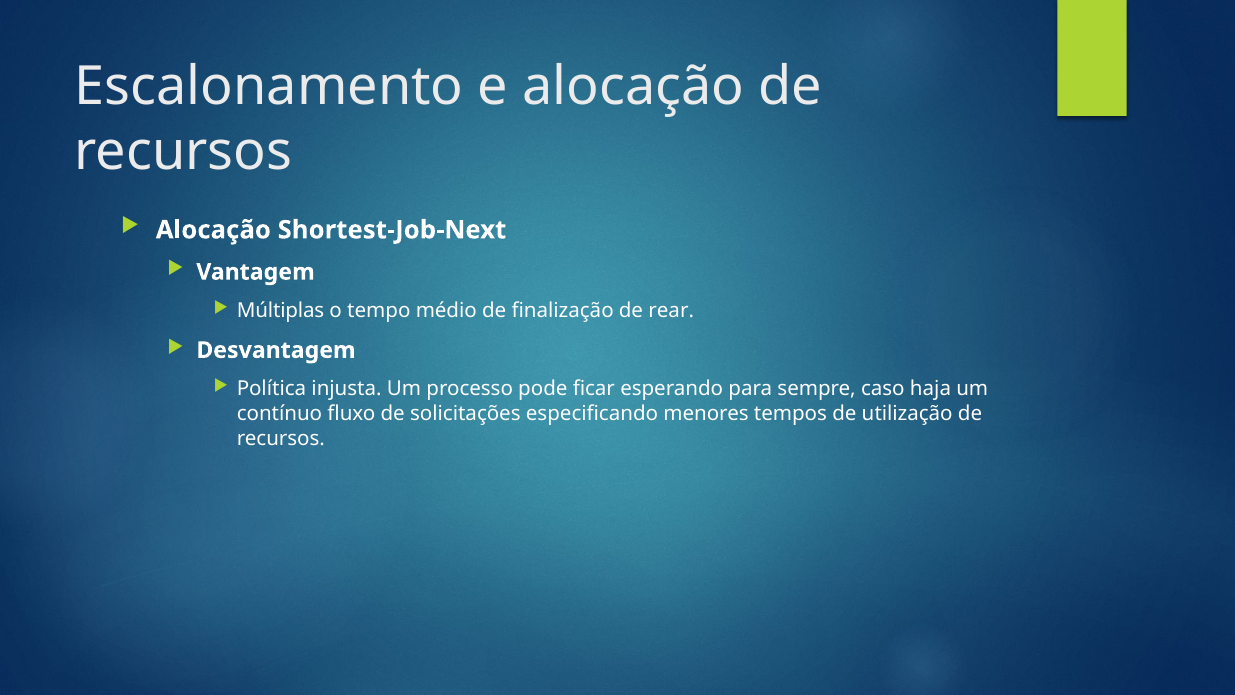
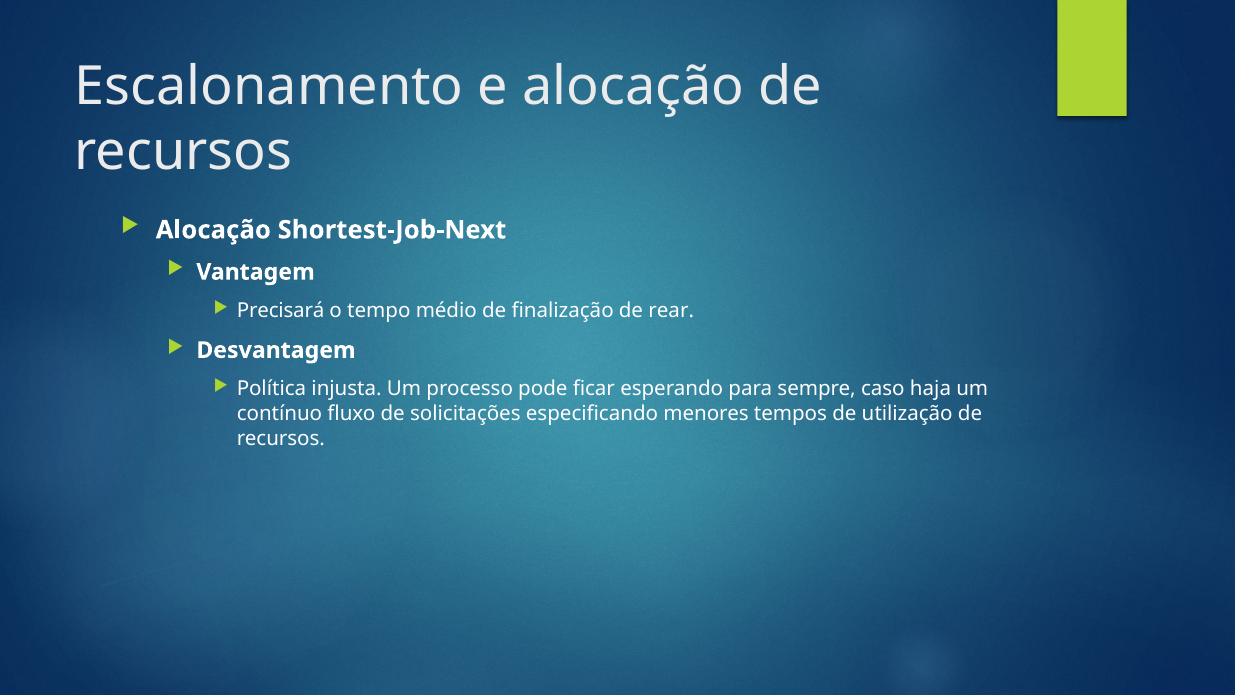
Múltiplas: Múltiplas -> Precisará
